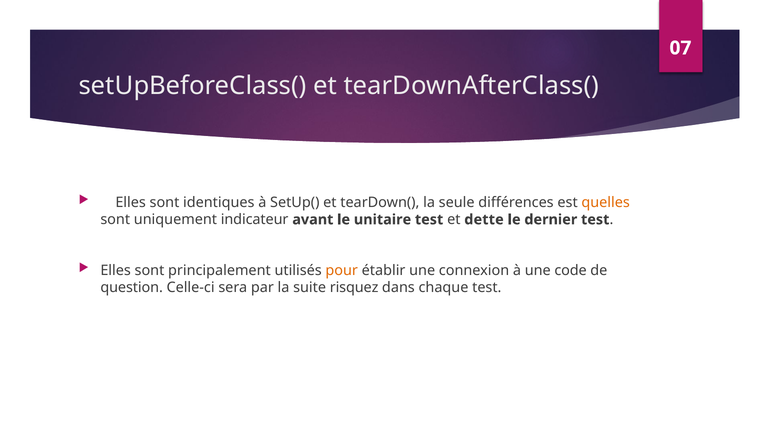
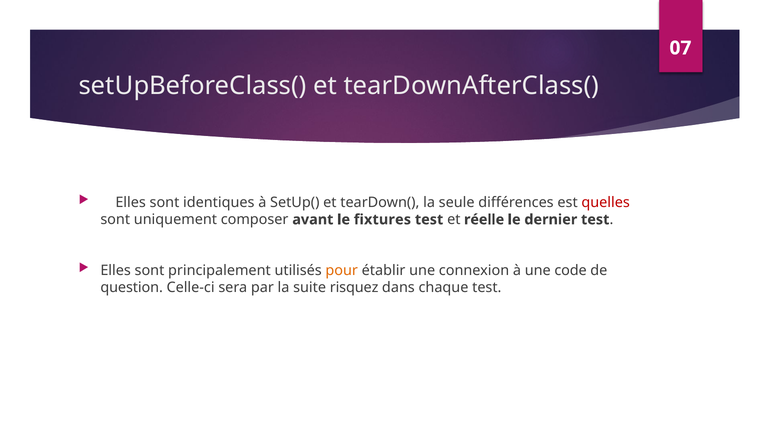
quelles colour: orange -> red
indicateur: indicateur -> composer
unitaire: unitaire -> fixtures
dette: dette -> réelle
